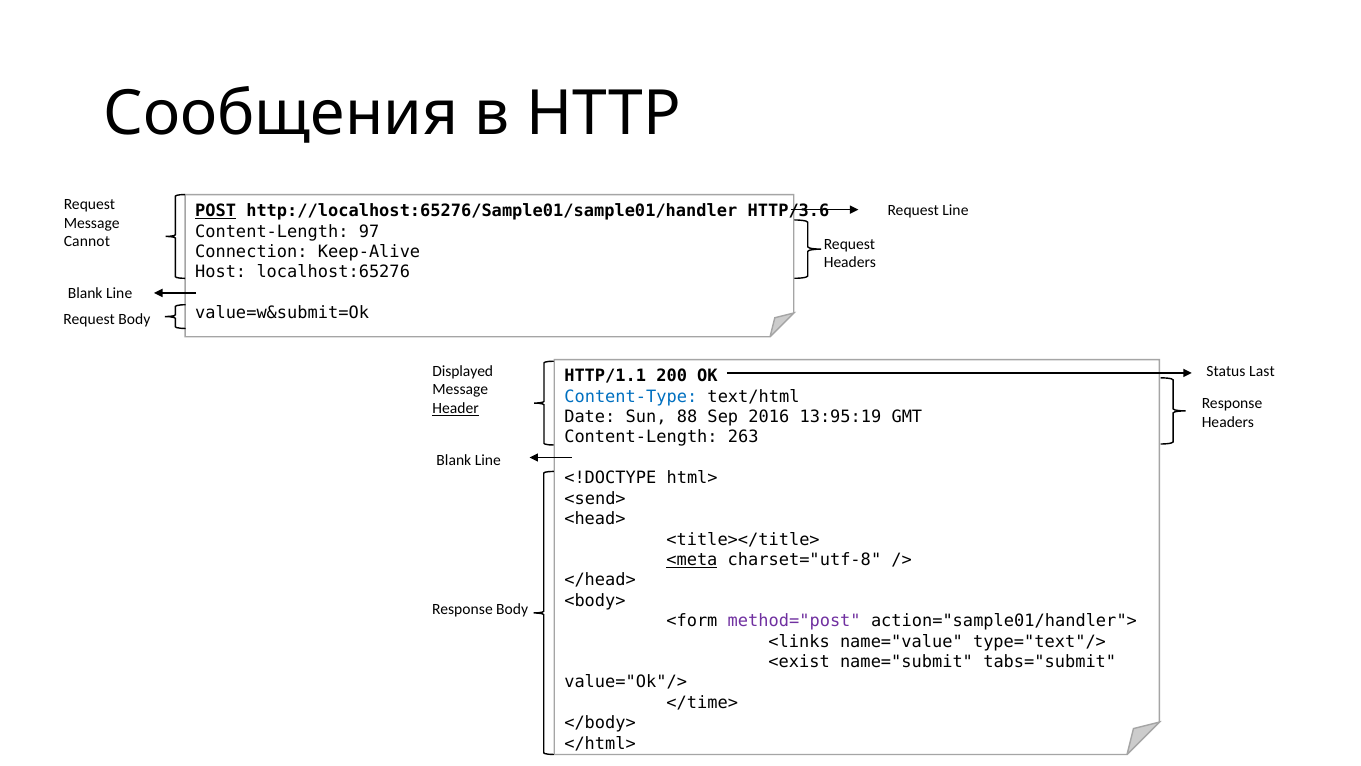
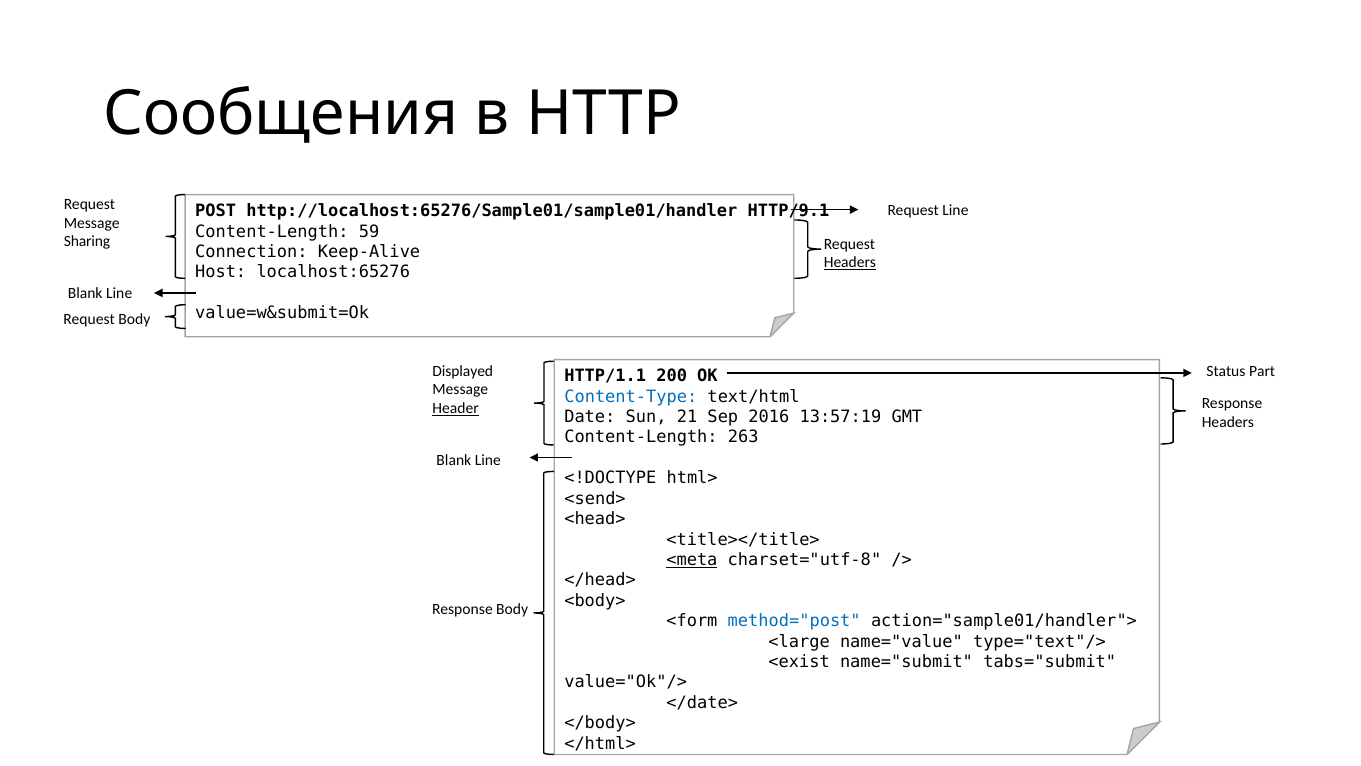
POST underline: present -> none
HTTP/3.6: HTTP/3.6 -> HTTP/9.1
97: 97 -> 59
Cannot: Cannot -> Sharing
Headers at (850, 262) underline: none -> present
Last: Last -> Part
88: 88 -> 21
13:95:19: 13:95:19 -> 13:57:19
method="post colour: purple -> blue
<links: <links -> <large
</time>: </time> -> </date>
